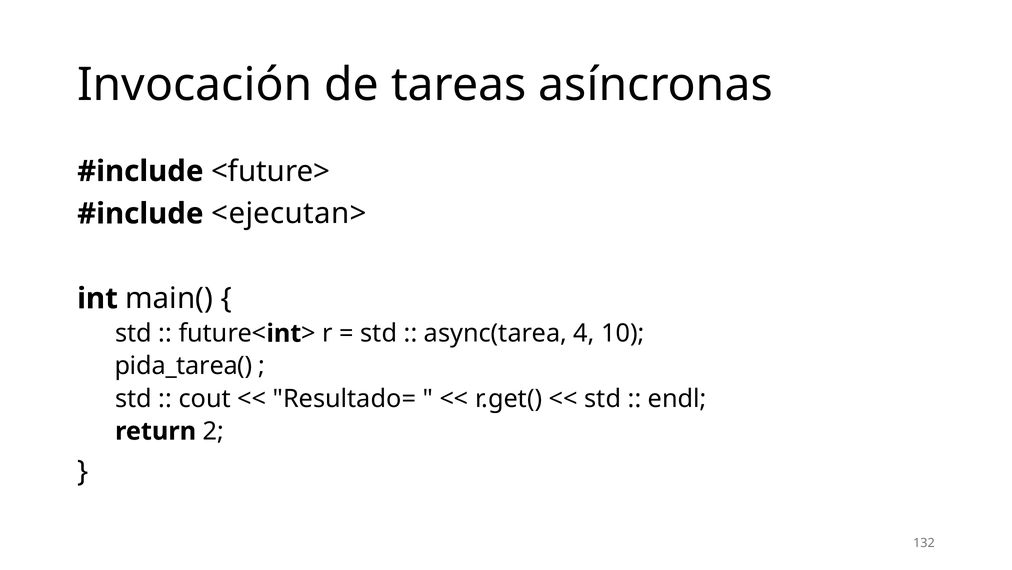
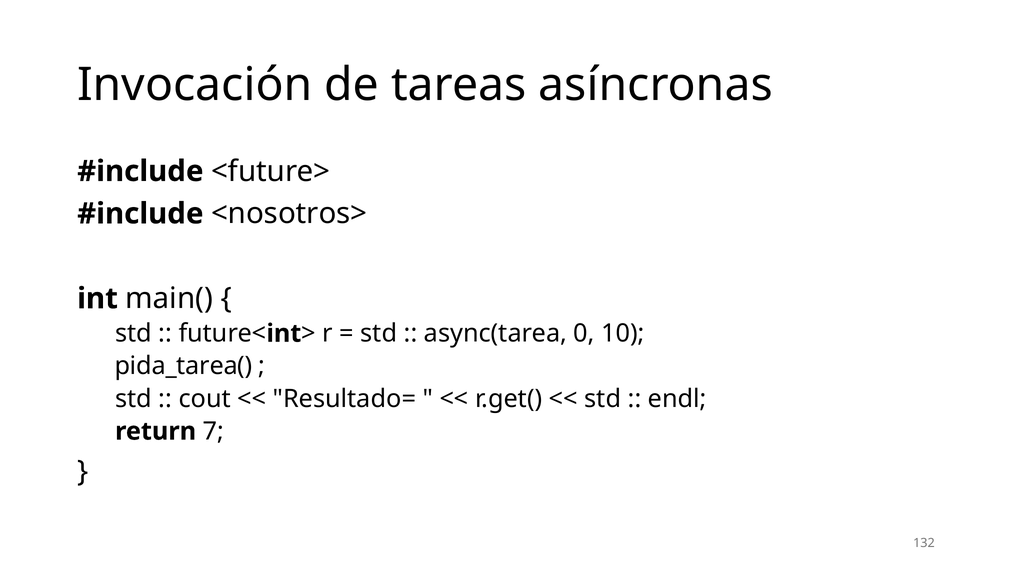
<ejecutan>: <ejecutan> -> <nosotros>
4: 4 -> 0
2: 2 -> 7
